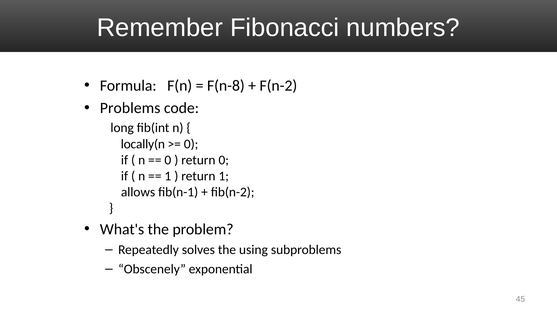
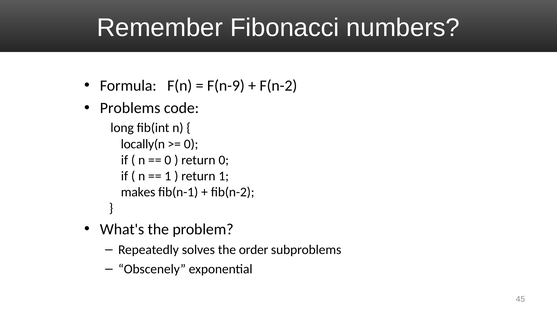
F(n-8: F(n-8 -> F(n-9
allows: allows -> makes
using: using -> order
